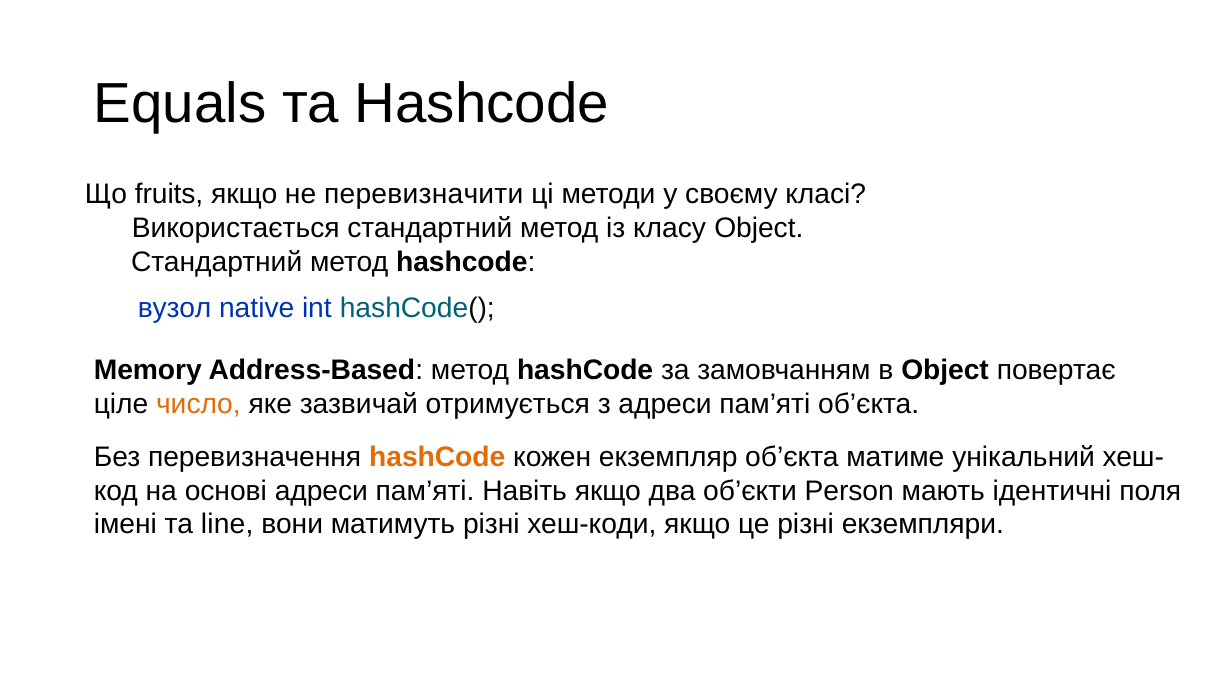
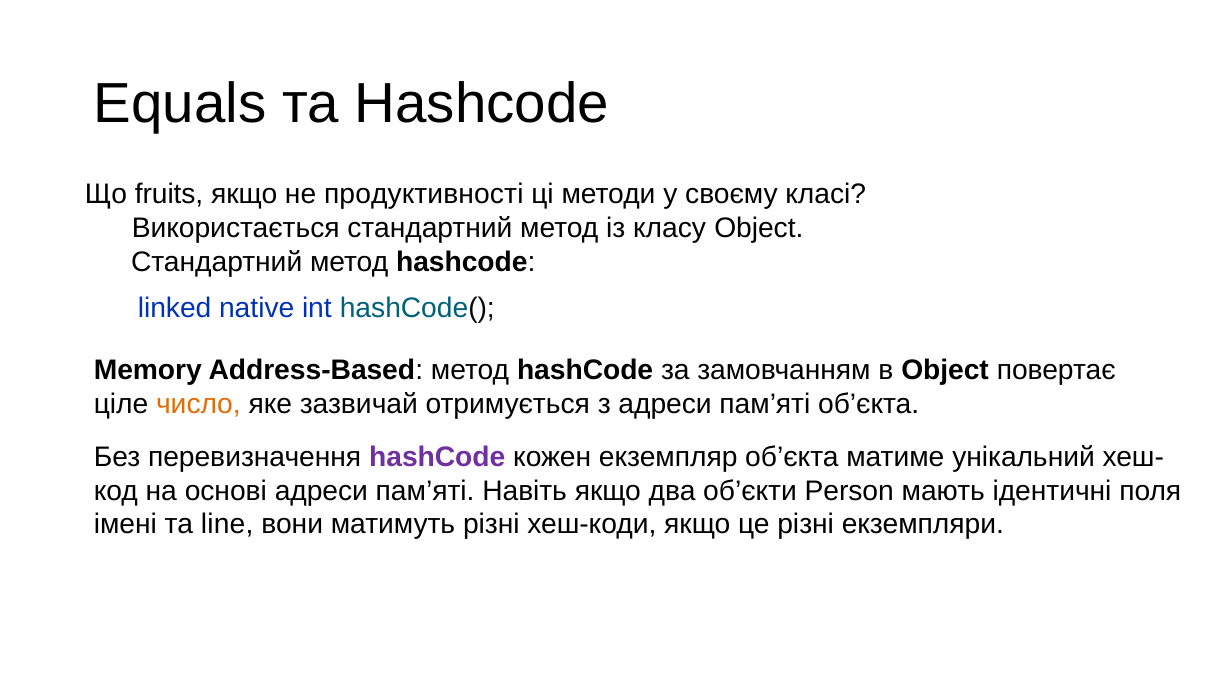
перевизначити: перевизначити -> продуктивності
вузол: вузол -> linked
hashCode at (437, 457) colour: orange -> purple
